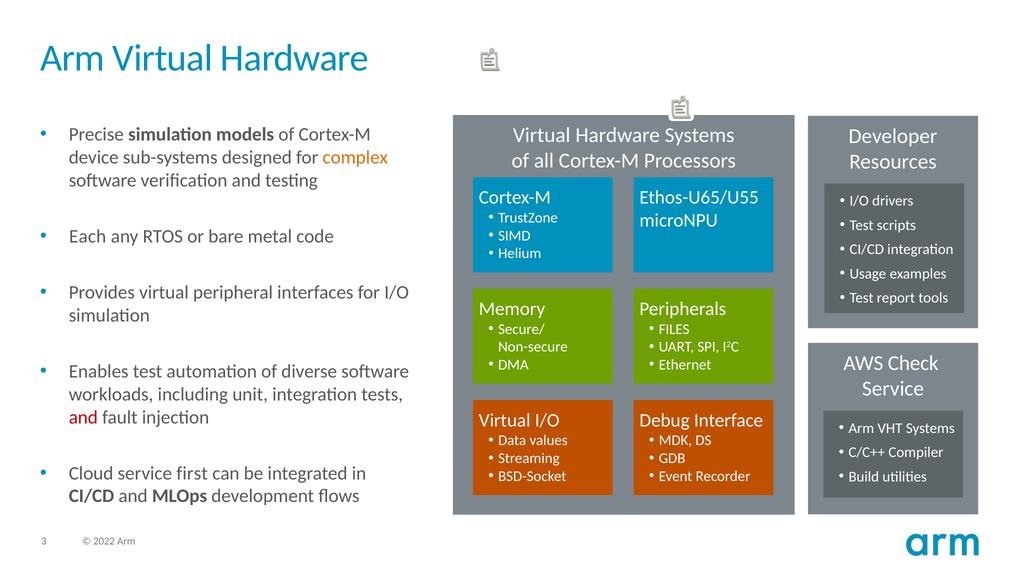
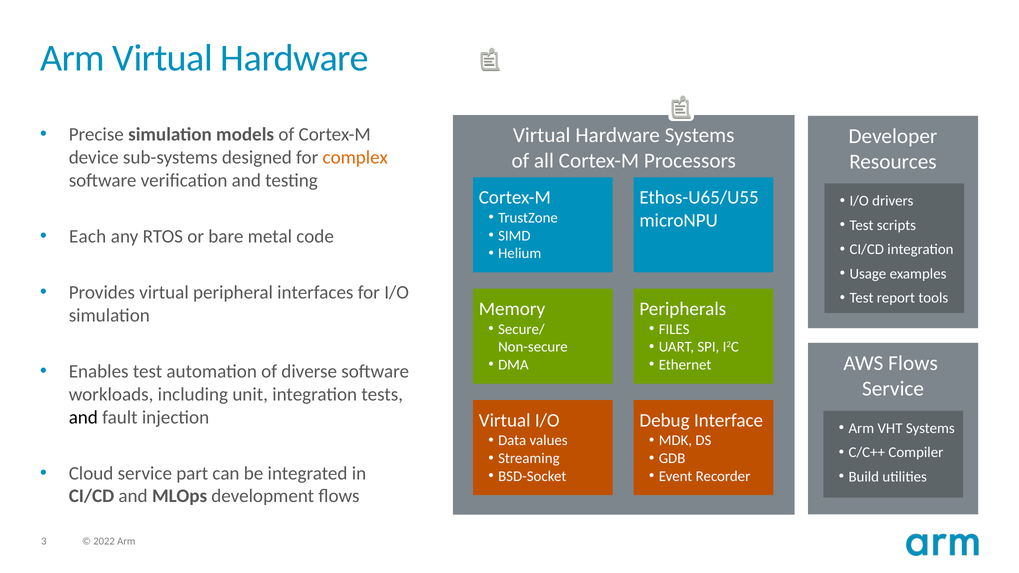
AWS Check: Check -> Flows
and at (83, 417) colour: red -> black
first: first -> part
